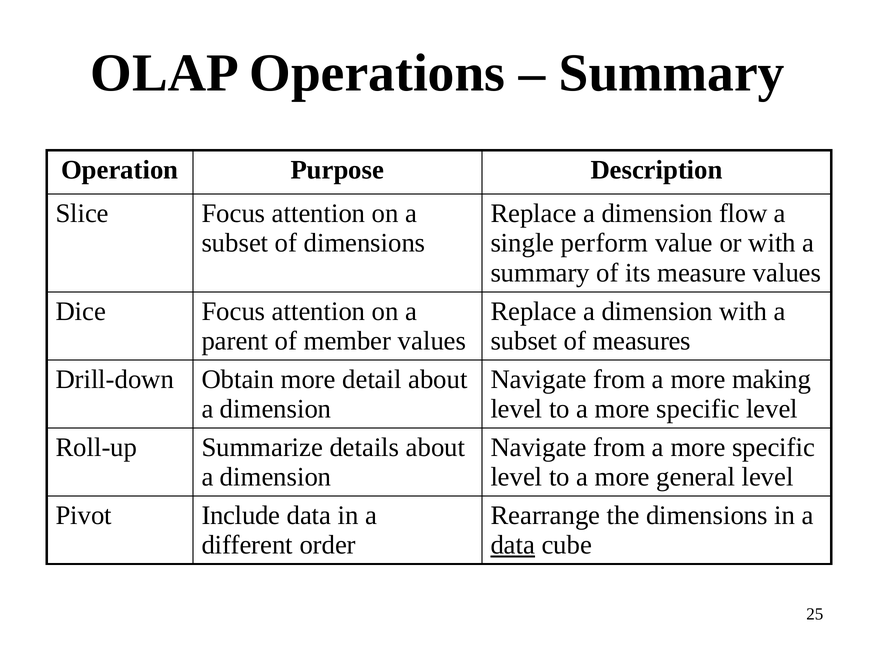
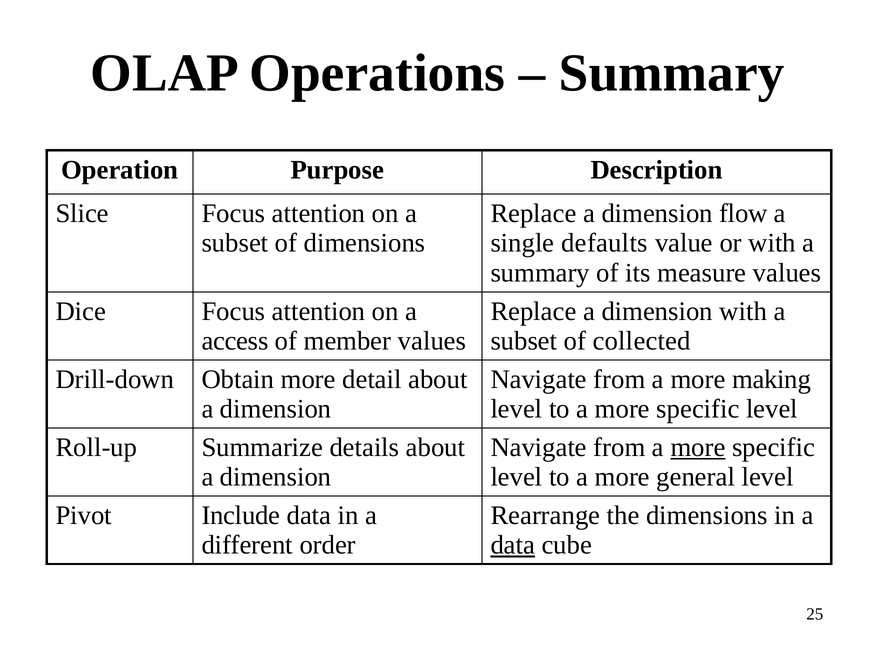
perform: perform -> defaults
parent: parent -> access
measures: measures -> collected
more at (698, 447) underline: none -> present
